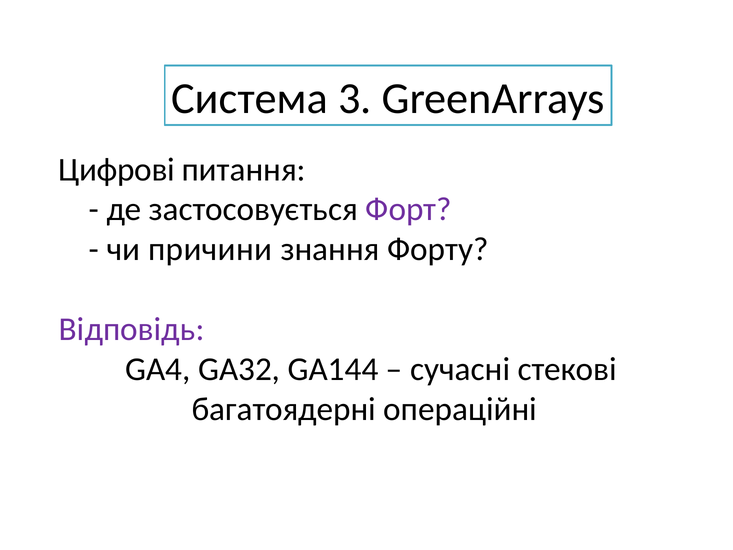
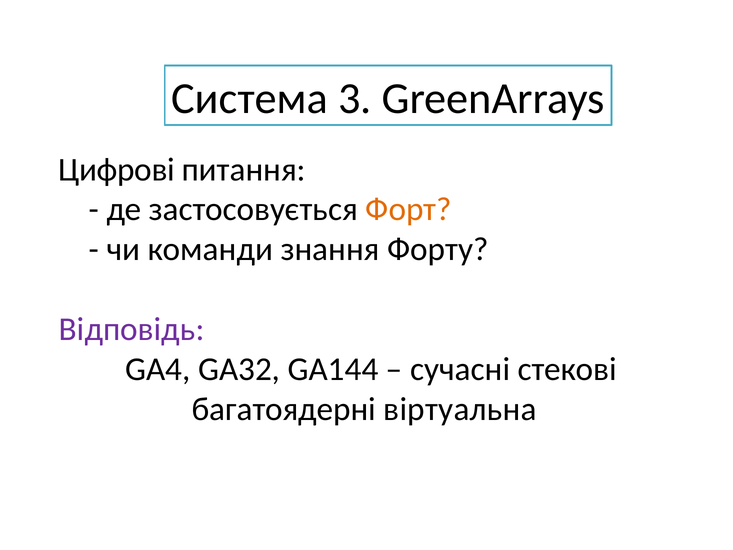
Форт colour: purple -> orange
причини: причини -> команди
операційні: операційні -> віртуальна
